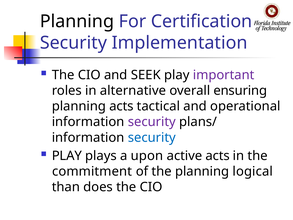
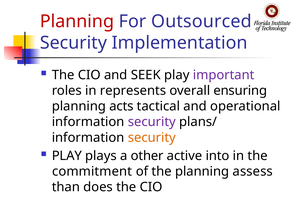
Planning at (77, 21) colour: black -> red
Certification: Certification -> Outsourced
alternative: alternative -> represents
security at (152, 137) colour: blue -> orange
upon: upon -> other
active acts: acts -> into
logical: logical -> assess
